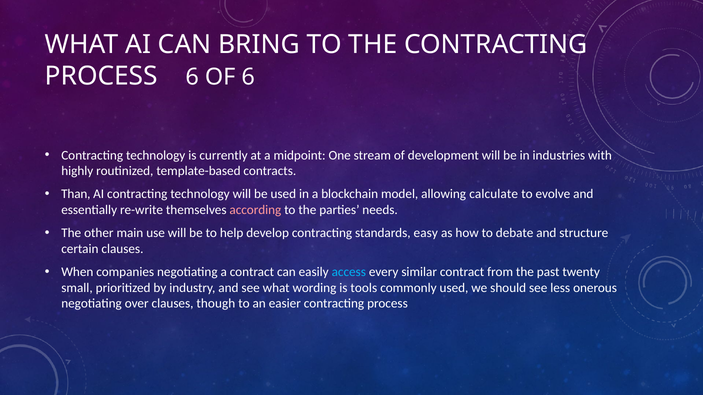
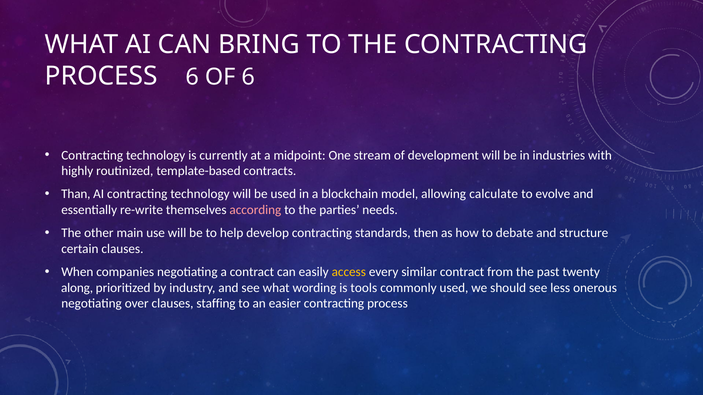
easy: easy -> then
access colour: light blue -> yellow
small: small -> along
though: though -> staffing
